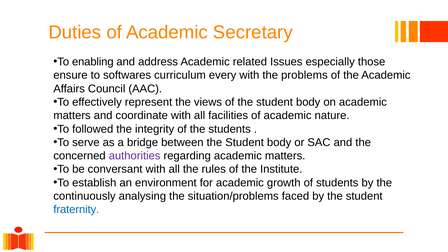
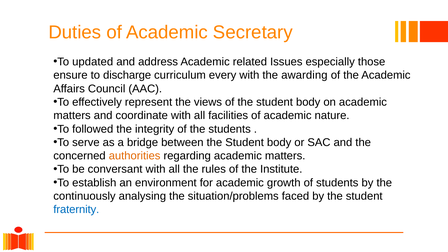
enabling: enabling -> updated
softwares: softwares -> discharge
problems: problems -> awarding
authorities colour: purple -> orange
